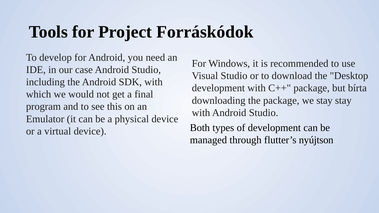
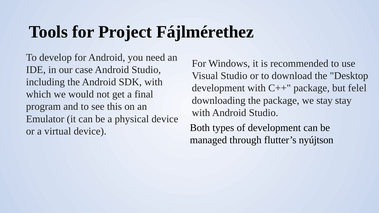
Forráskódok: Forráskódok -> Fájlmérethez
bírta: bírta -> felel
